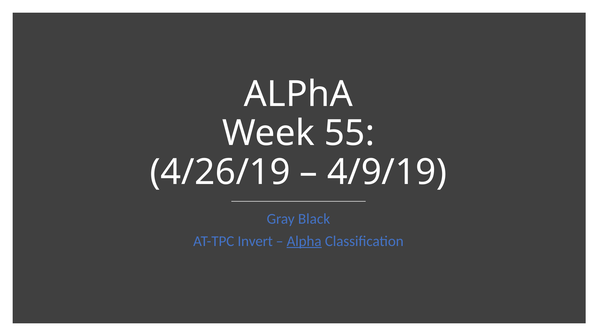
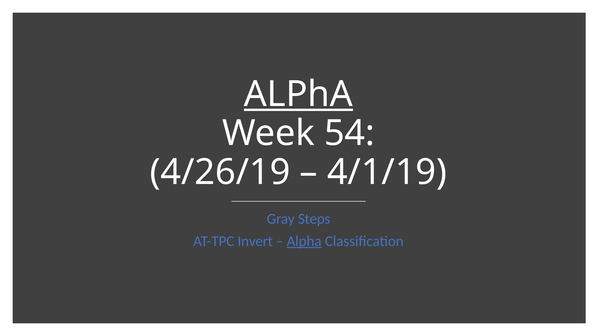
ALPhA at (298, 94) underline: none -> present
55: 55 -> 54
4/9/19: 4/9/19 -> 4/1/19
Black: Black -> Steps
